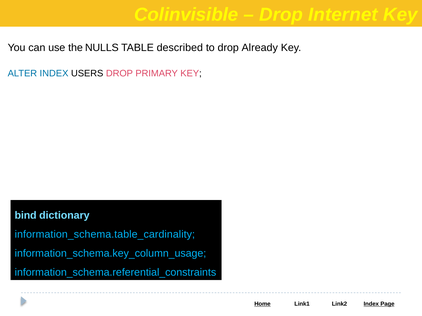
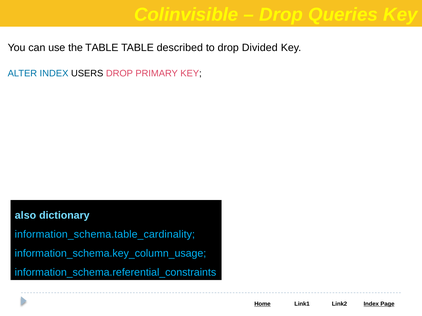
Internet: Internet -> Queries
the NULLS: NULLS -> TABLE
Already: Already -> Divided
bind: bind -> also
